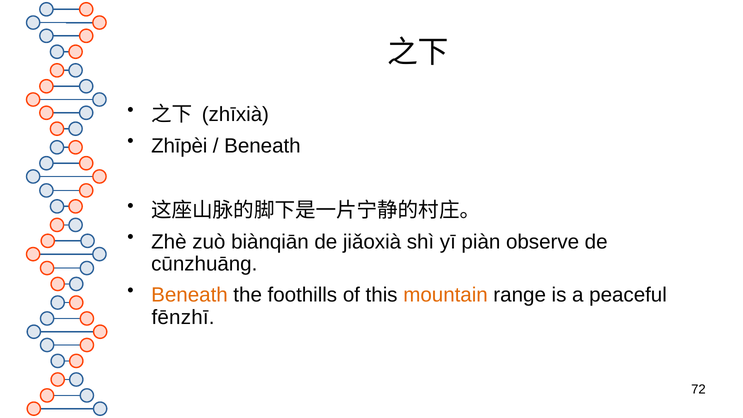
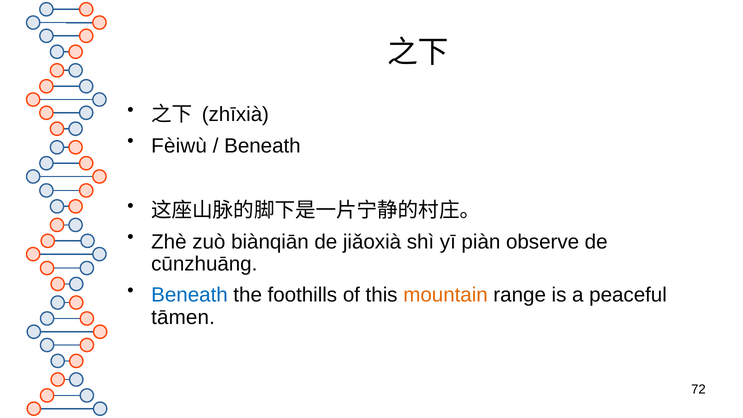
Zhīpèi: Zhīpèi -> Fèiwù
Beneath at (190, 295) colour: orange -> blue
fēnzhī: fēnzhī -> tāmen
